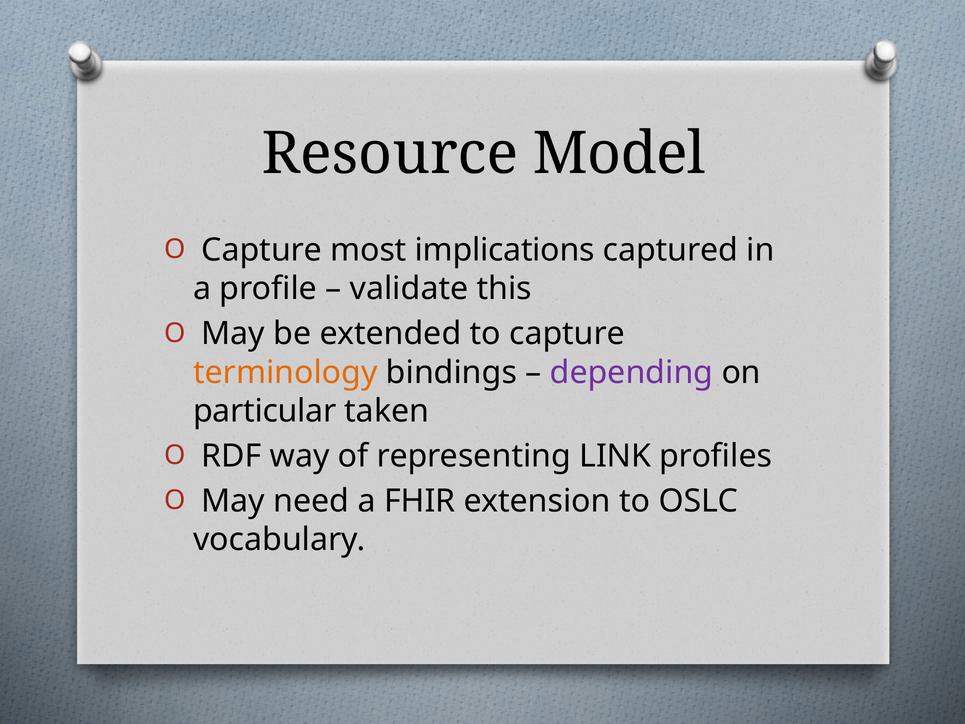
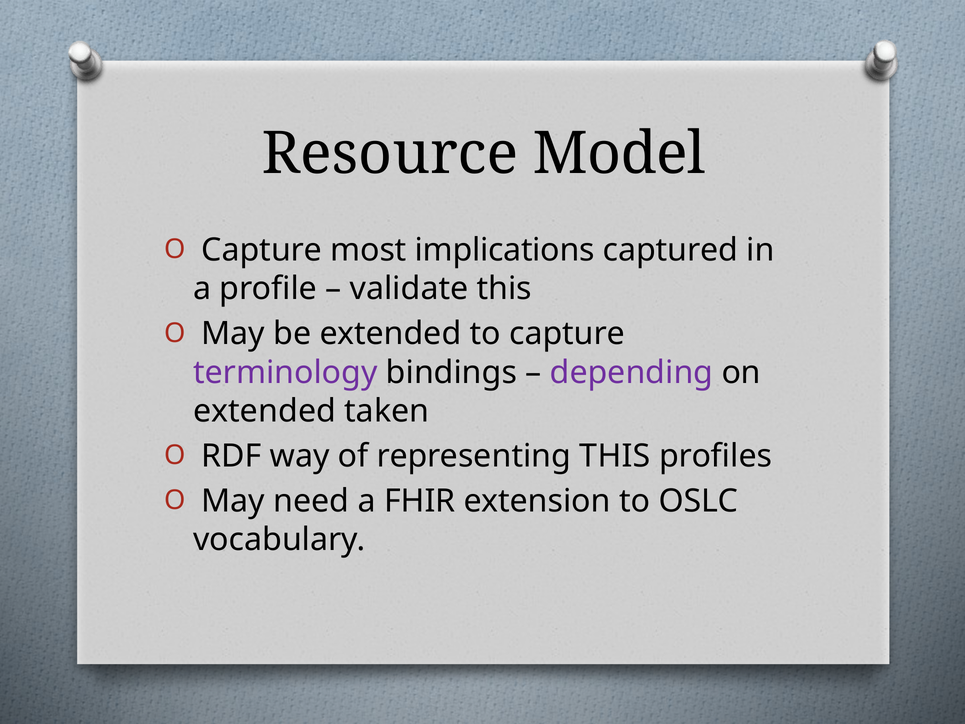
terminology colour: orange -> purple
particular at (265, 411): particular -> extended
representing LINK: LINK -> THIS
